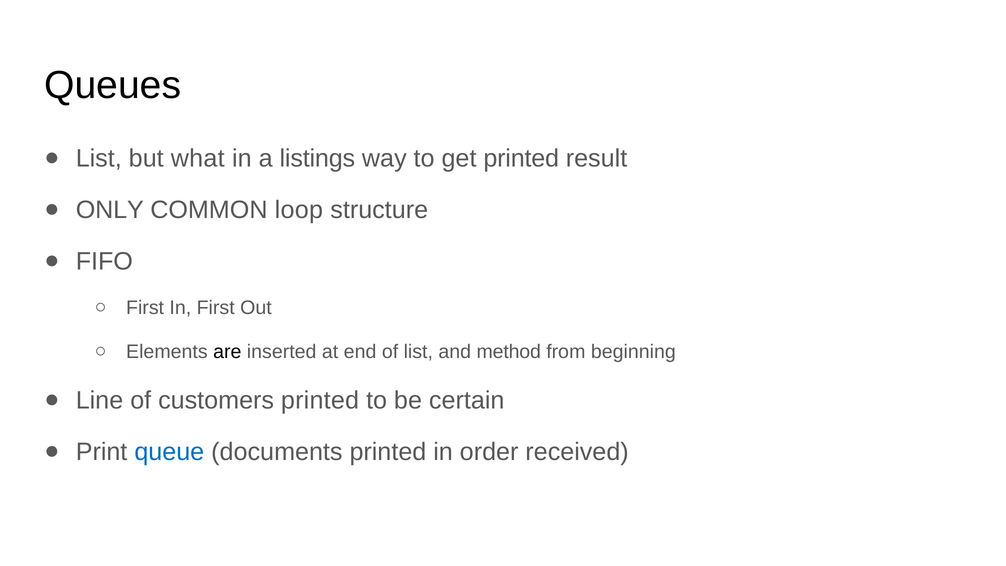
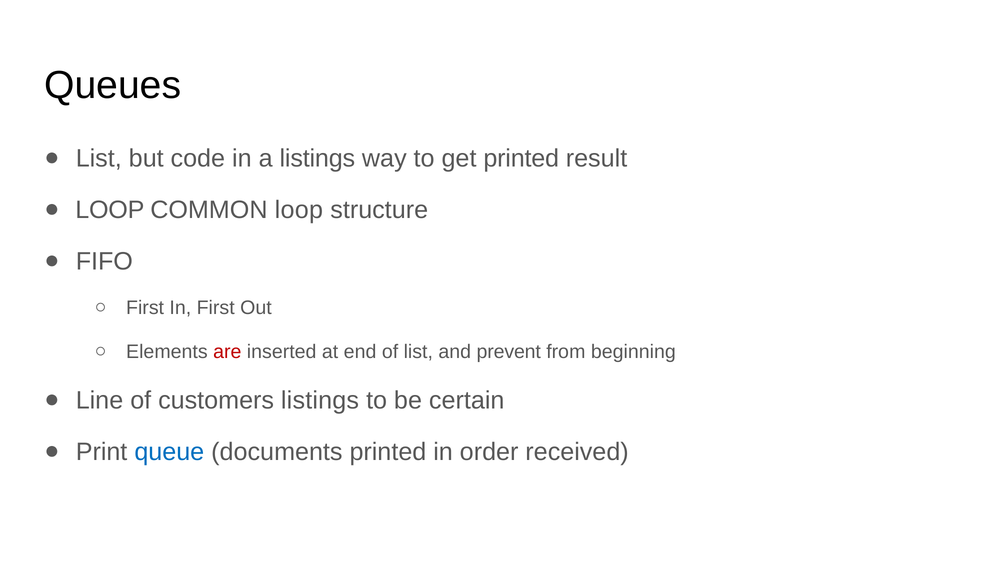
what: what -> code
ONLY at (110, 210): ONLY -> LOOP
are colour: black -> red
method: method -> prevent
customers printed: printed -> listings
